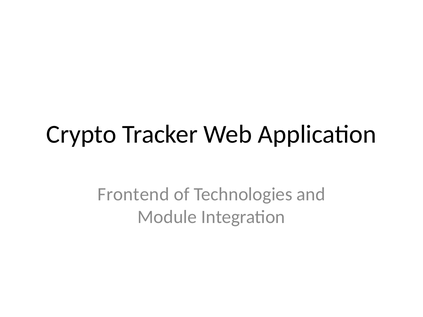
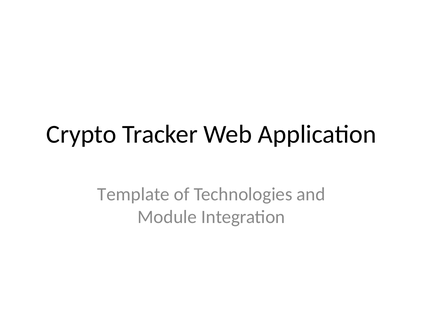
Frontend: Frontend -> Template
